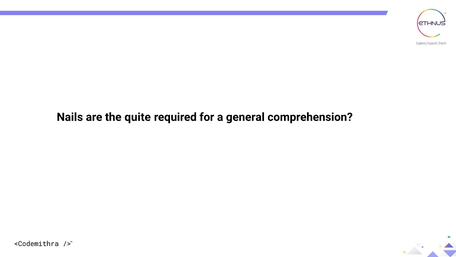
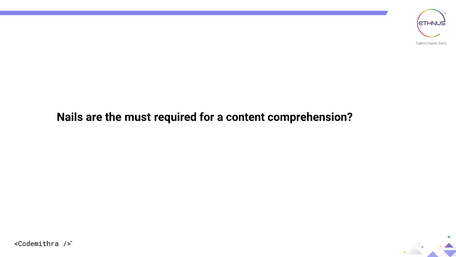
quite: quite -> must
general: general -> content
